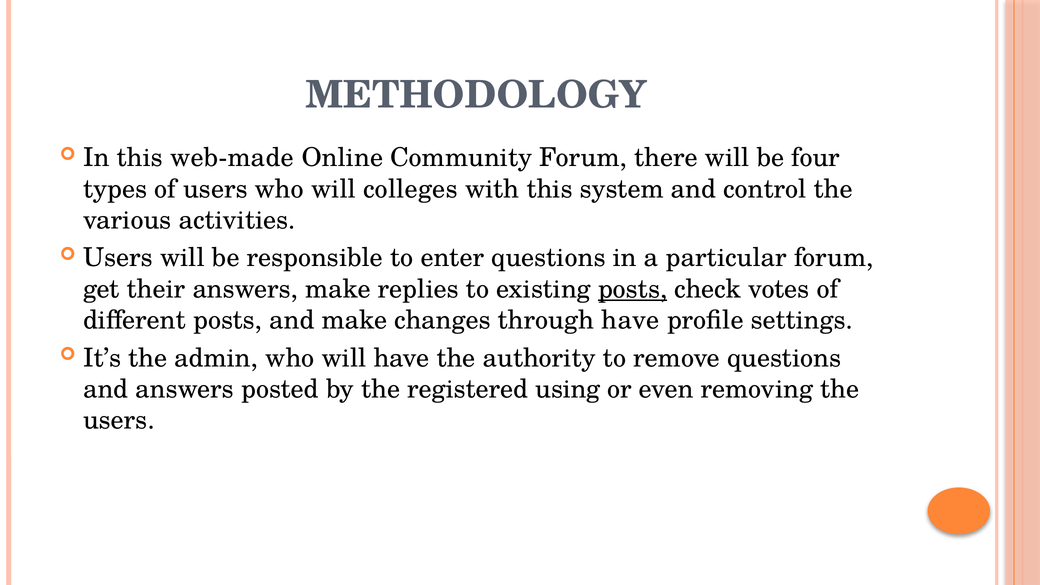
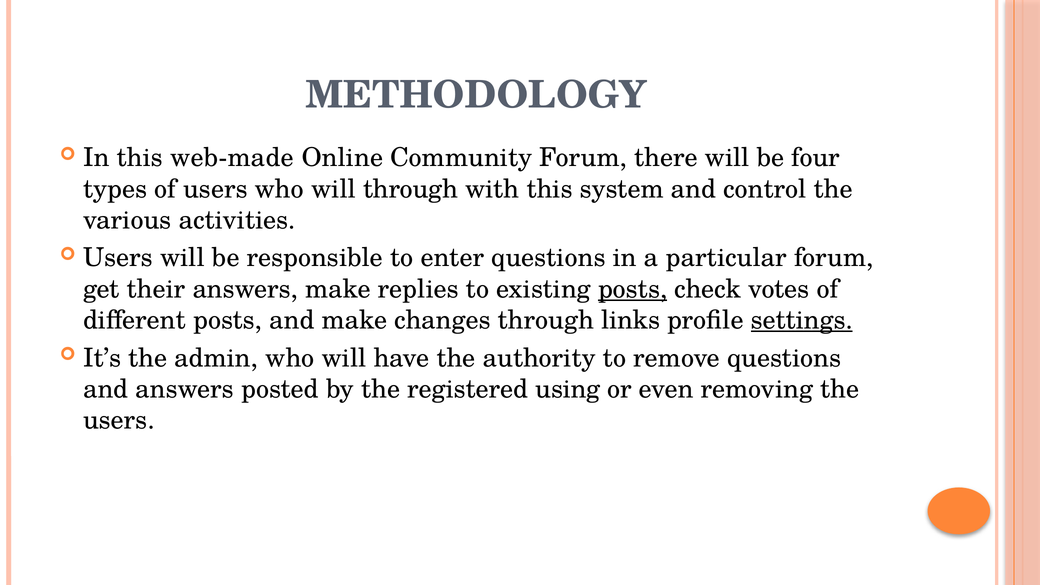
will colleges: colleges -> through
through have: have -> links
settings underline: none -> present
